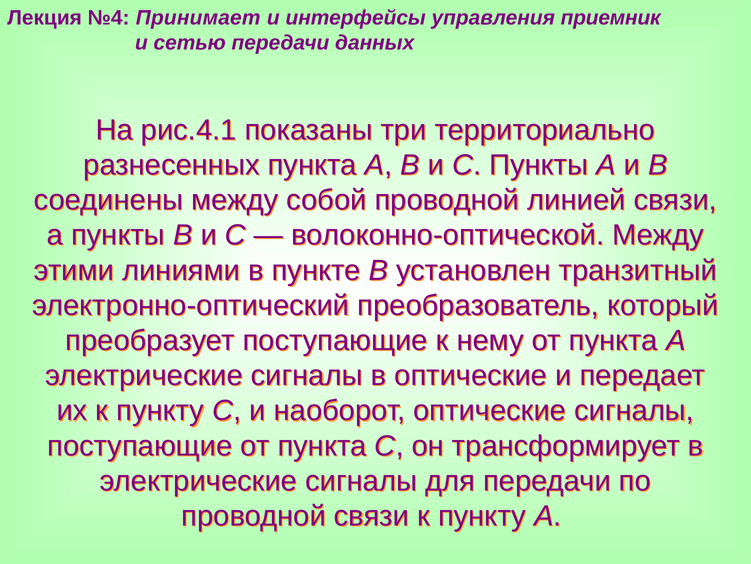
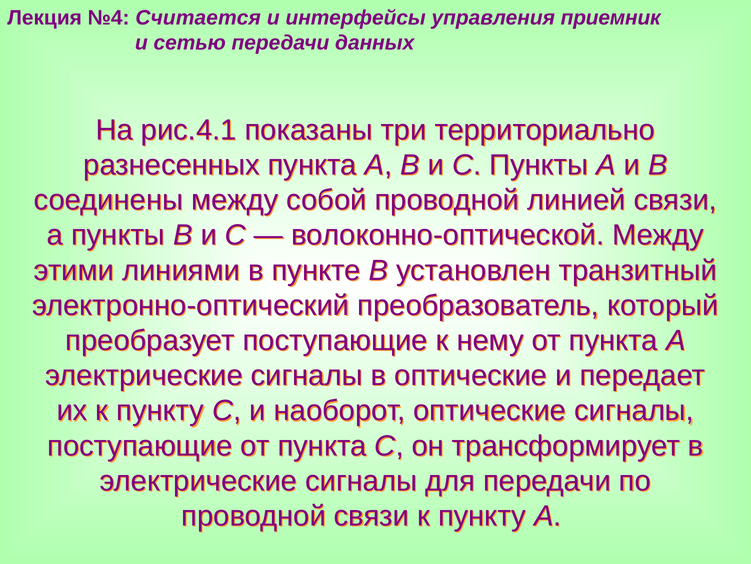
Принимает: Принимает -> Считается
